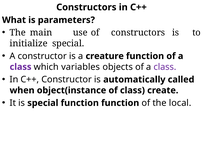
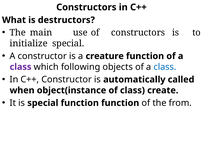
parameters: parameters -> destructors
variables: variables -> following
class at (165, 67) colour: purple -> blue
local: local -> from
